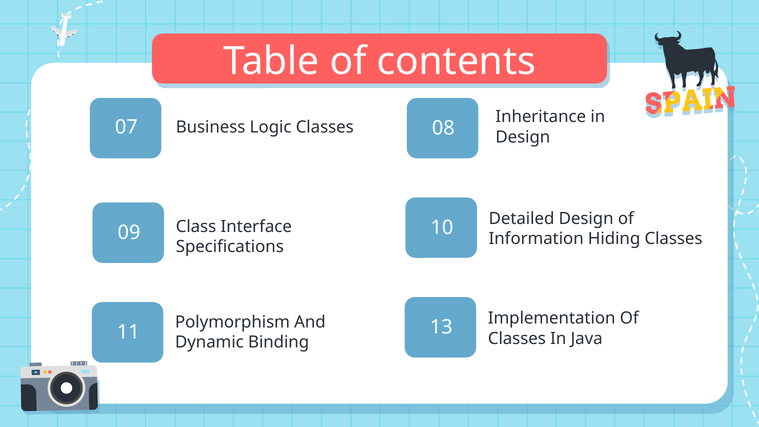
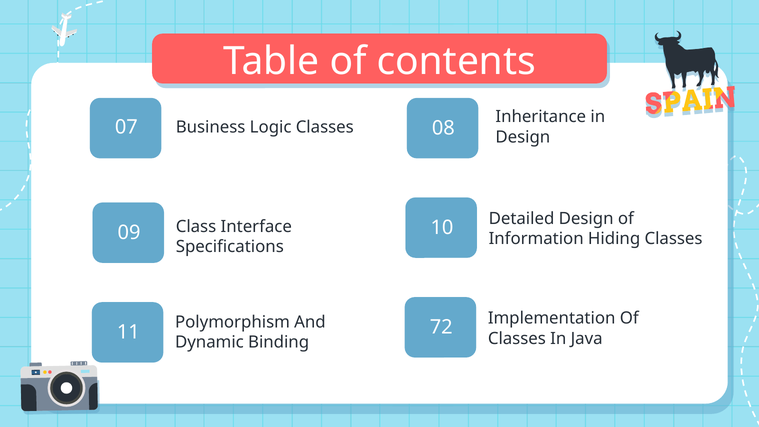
13: 13 -> 72
